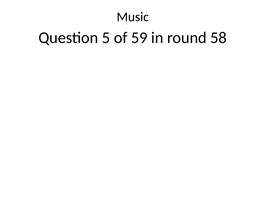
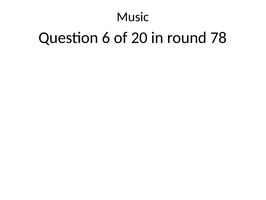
5: 5 -> 6
59: 59 -> 20
58: 58 -> 78
